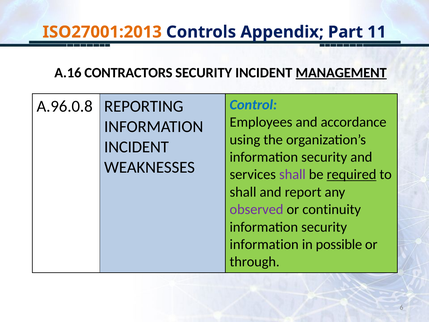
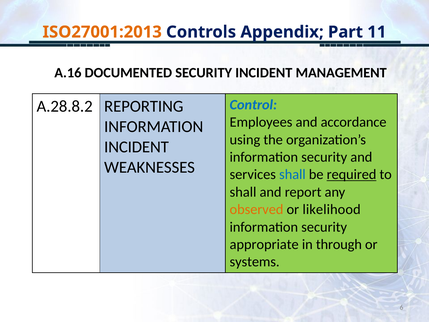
CONTRACTORS: CONTRACTORS -> DOCUMENTED
MANAGEMENT underline: present -> none
A.96.0.8: A.96.0.8 -> A.28.8.2
shall at (292, 174) colour: purple -> blue
observed colour: purple -> orange
continuity: continuity -> likelihood
information at (264, 244): information -> appropriate
possible: possible -> through
through: through -> systems
